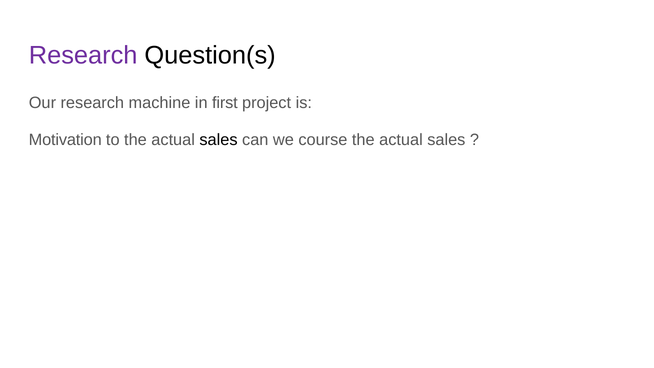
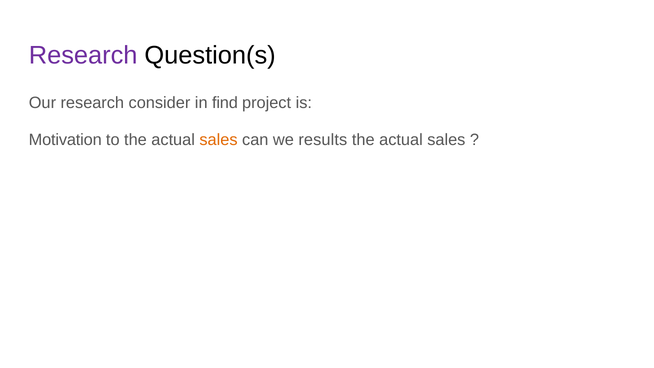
machine: machine -> consider
first: first -> find
sales at (219, 140) colour: black -> orange
course: course -> results
